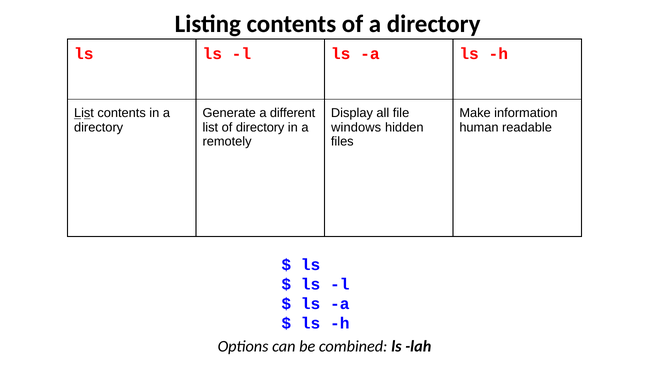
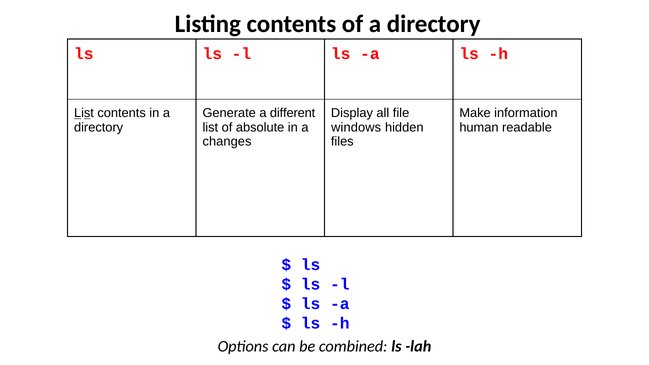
of directory: directory -> absolute
remotely: remotely -> changes
